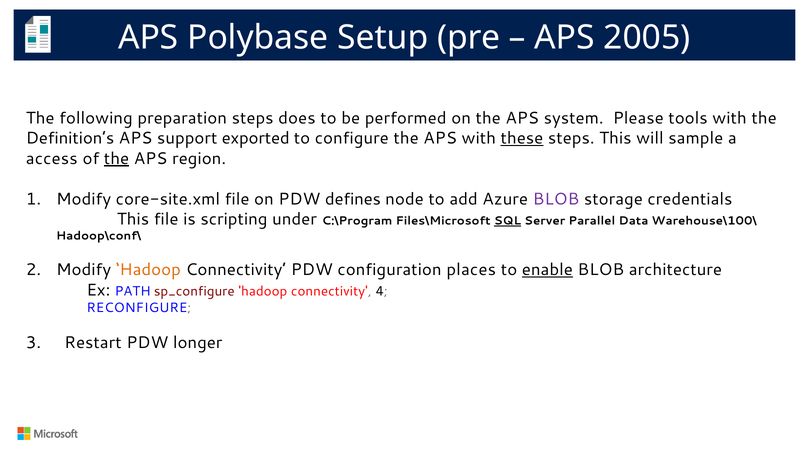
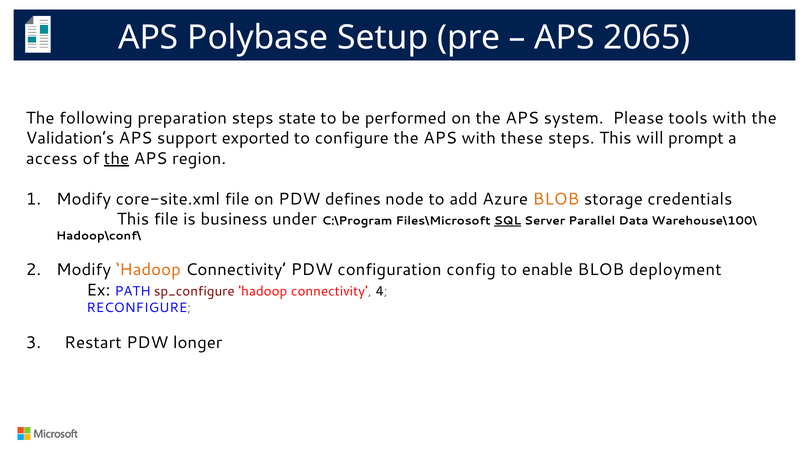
2005: 2005 -> 2065
does: does -> state
Definition’s: Definition’s -> Validation’s
these underline: present -> none
sample: sample -> prompt
BLOB at (556, 199) colour: purple -> orange
scripting: scripting -> business
places: places -> config
enable underline: present -> none
architecture: architecture -> deployment
